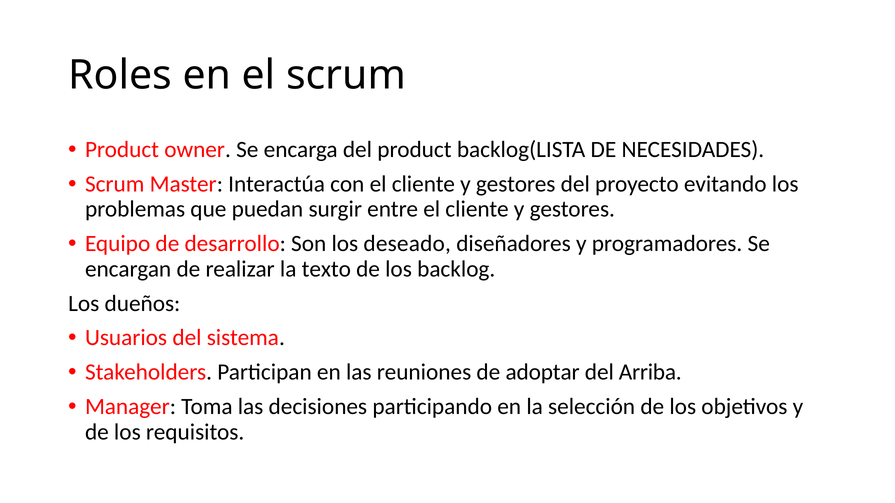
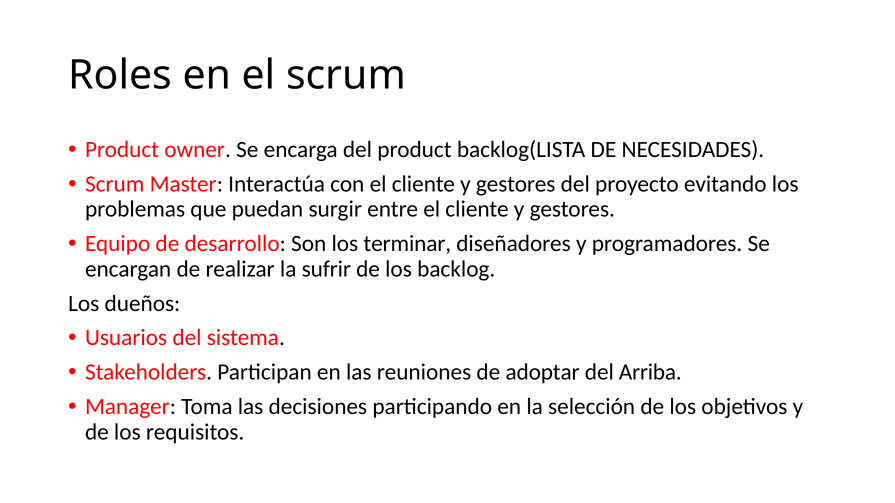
deseado: deseado -> terminar
texto: texto -> sufrir
